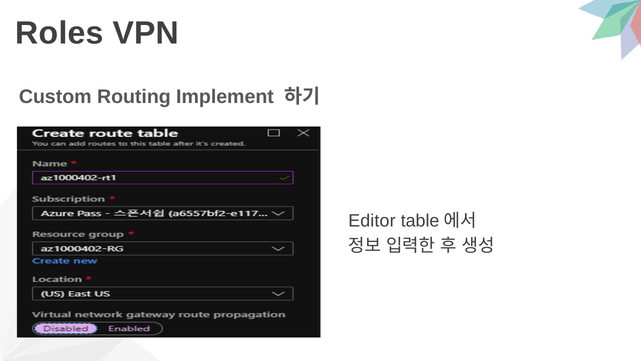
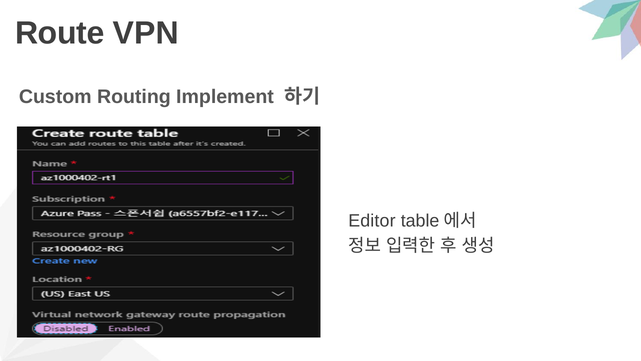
Roles: Roles -> Route
